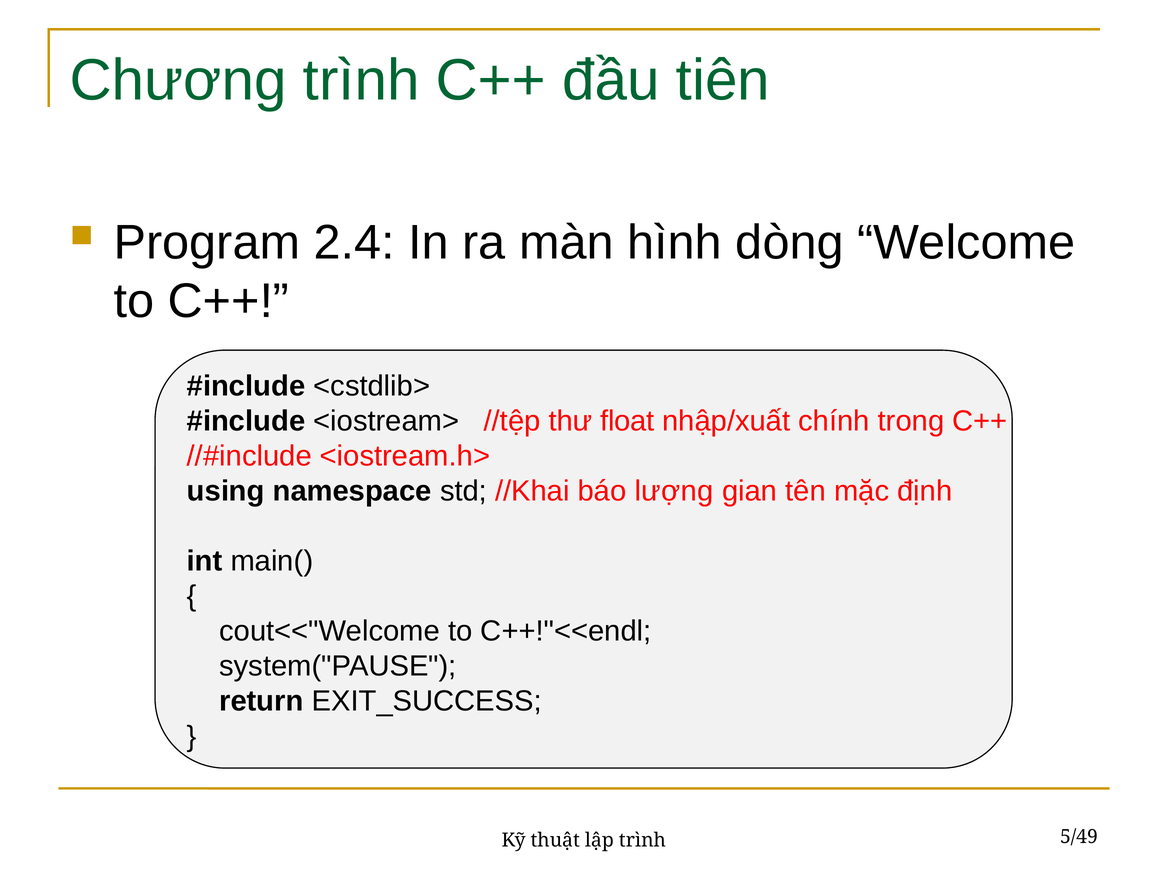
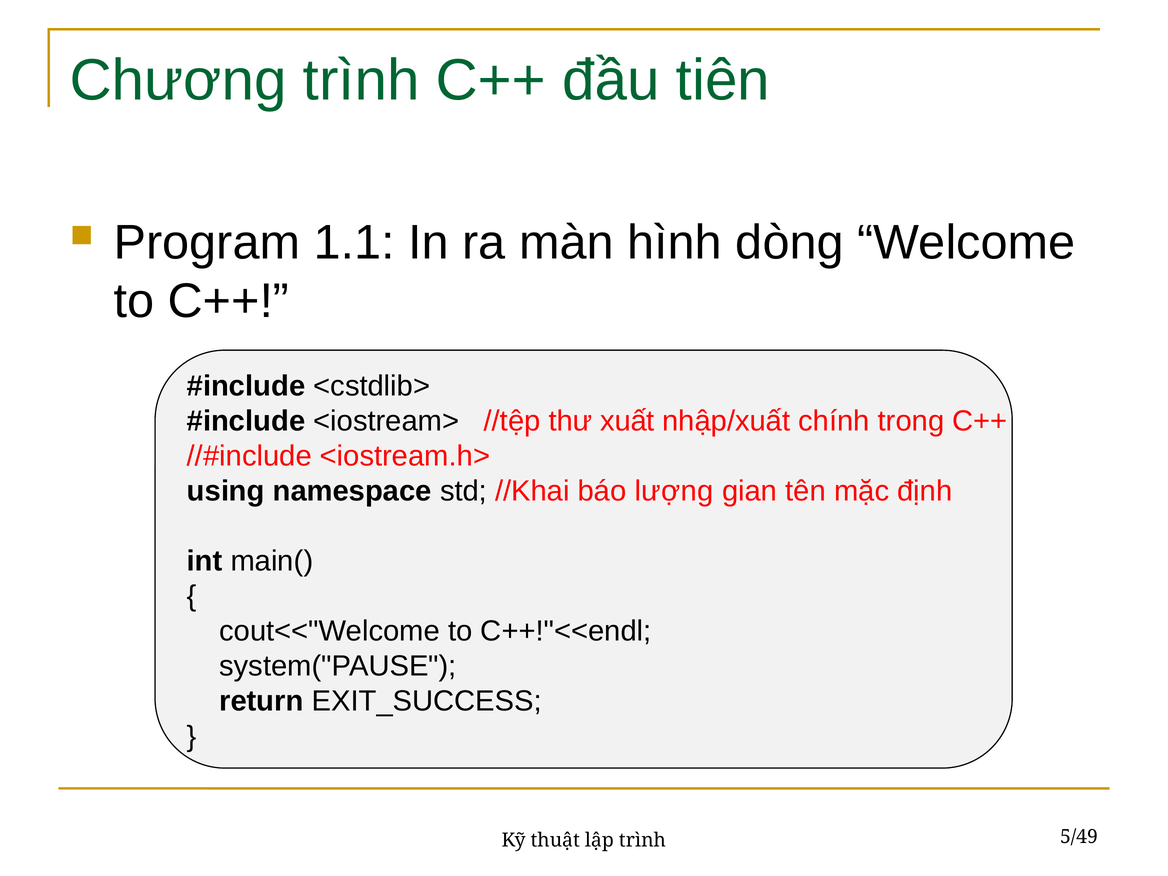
2.4: 2.4 -> 1.1
float: float -> xuất
